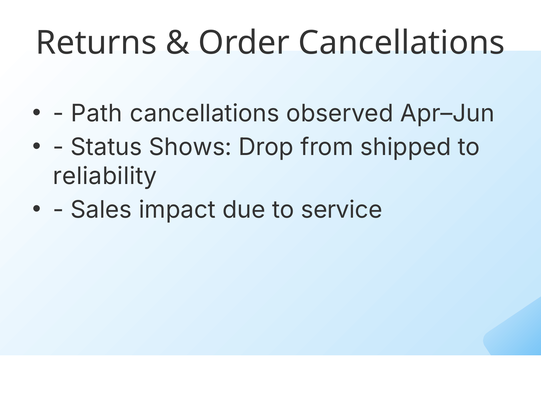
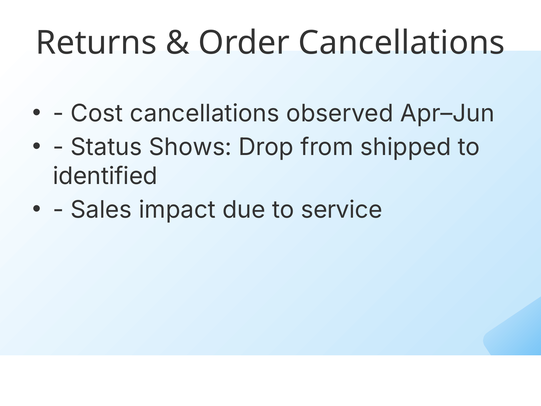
Path: Path -> Cost
reliability: reliability -> identified
